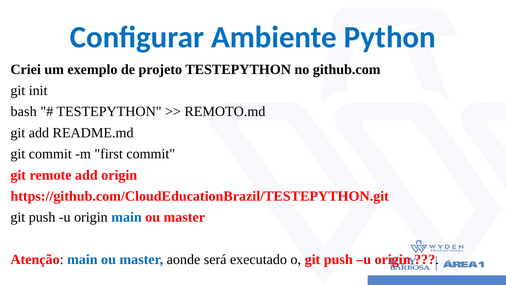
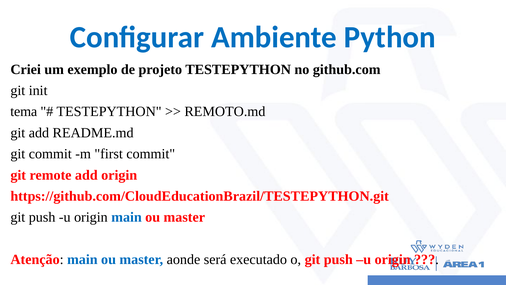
bash: bash -> tema
